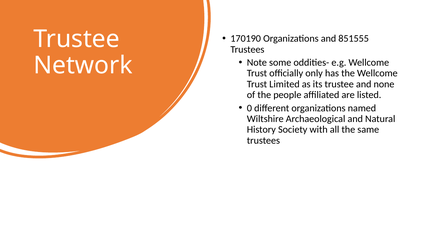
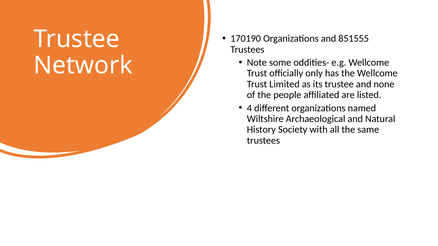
0: 0 -> 4
